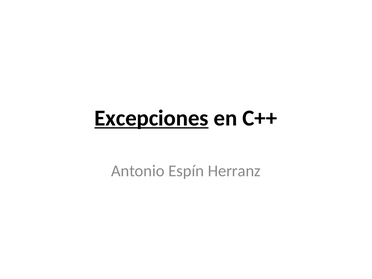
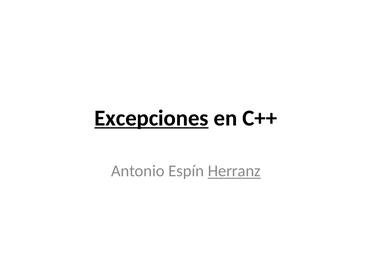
Herranz underline: none -> present
